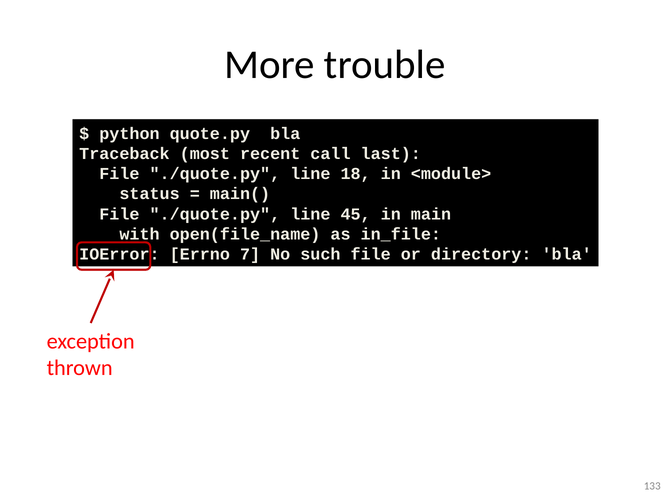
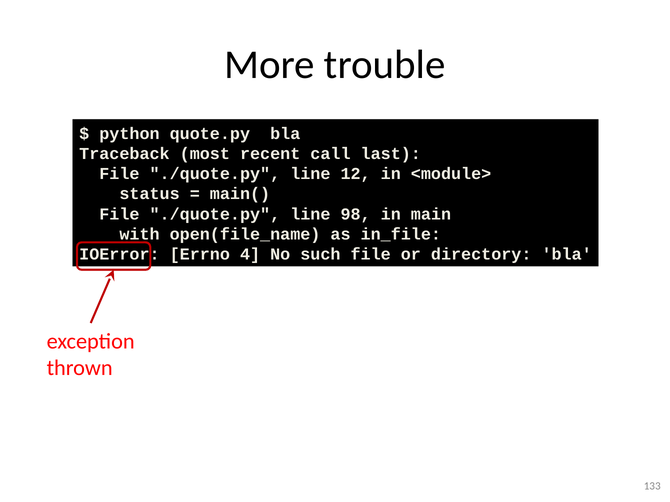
18: 18 -> 12
45: 45 -> 98
7: 7 -> 4
